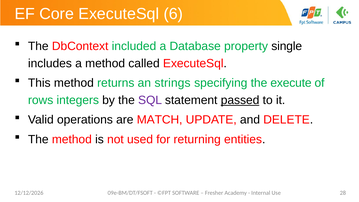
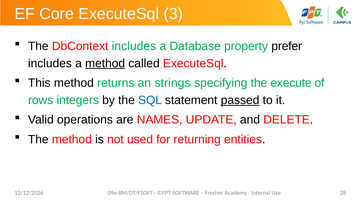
6: 6 -> 3
DbContext included: included -> includes
single: single -> prefer
method at (105, 63) underline: none -> present
SQL colour: purple -> blue
MATCH: MATCH -> NAMES
